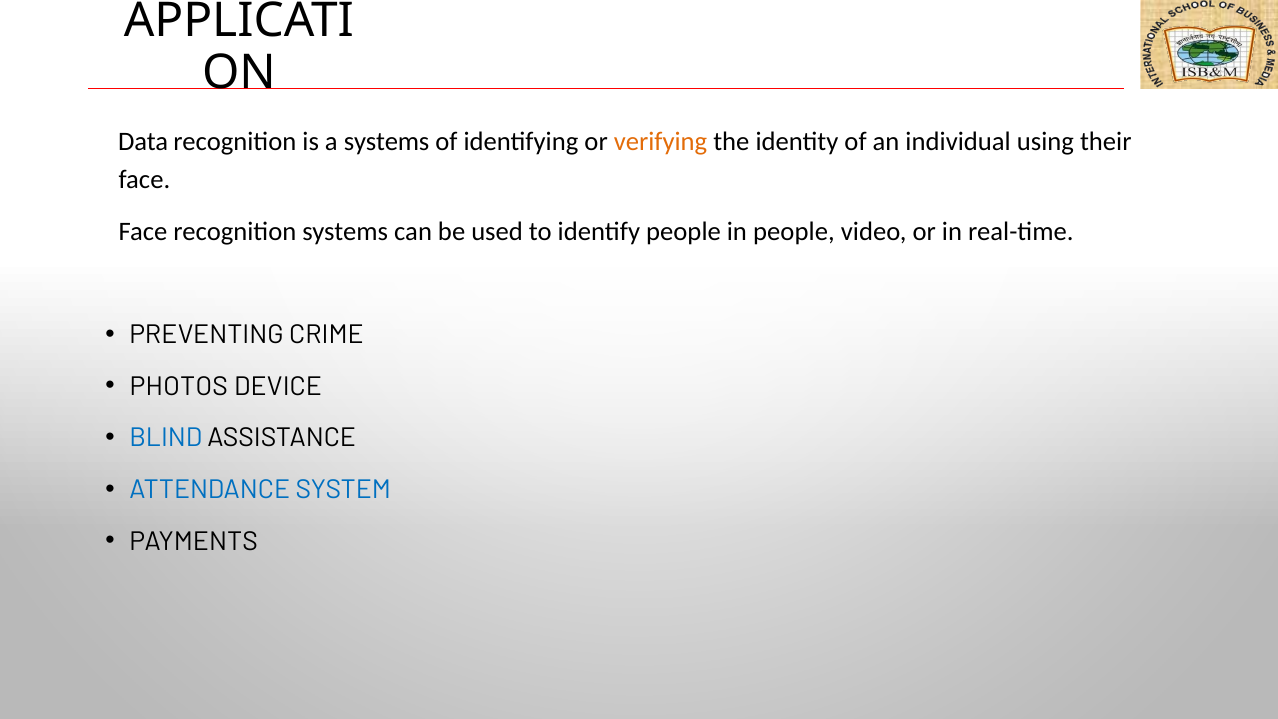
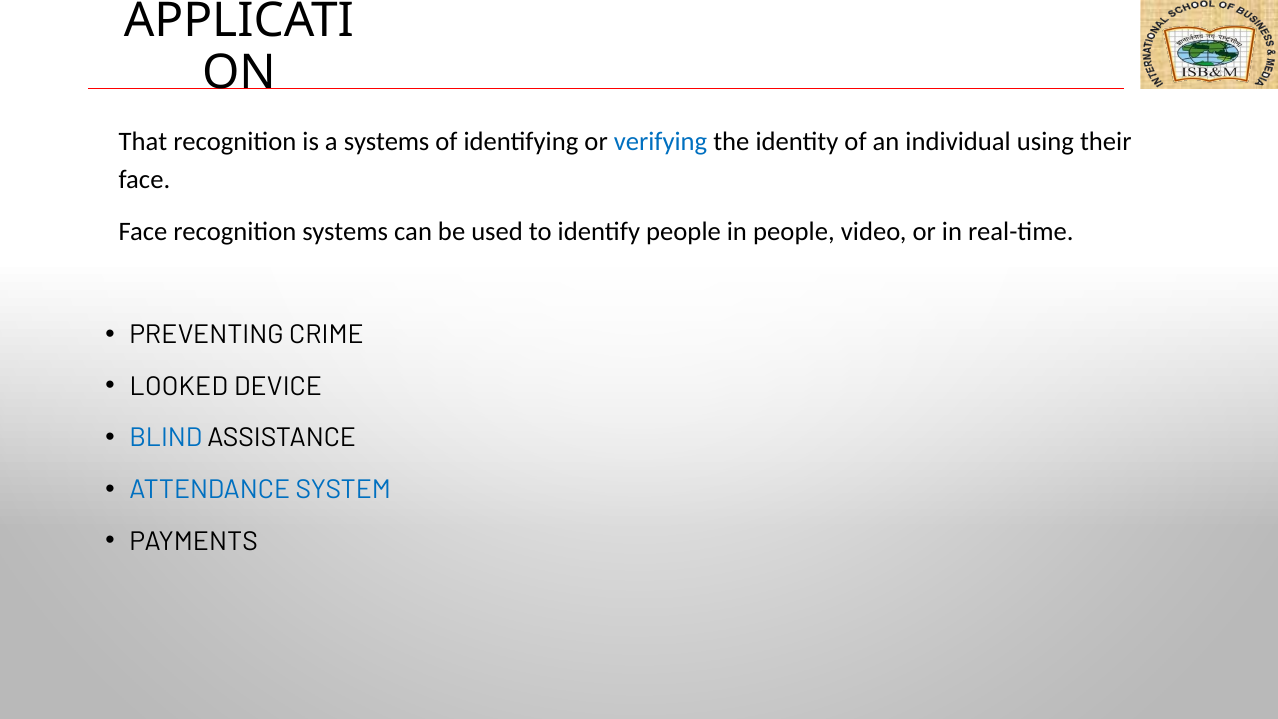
Data: Data -> That
verifying colour: orange -> blue
PHOTOS: PHOTOS -> LOOKED
